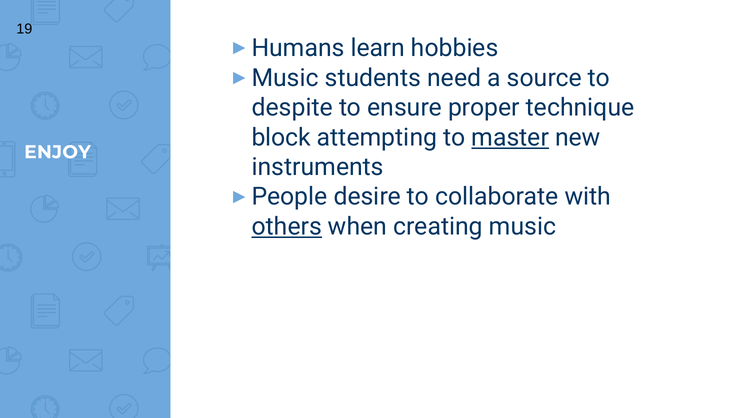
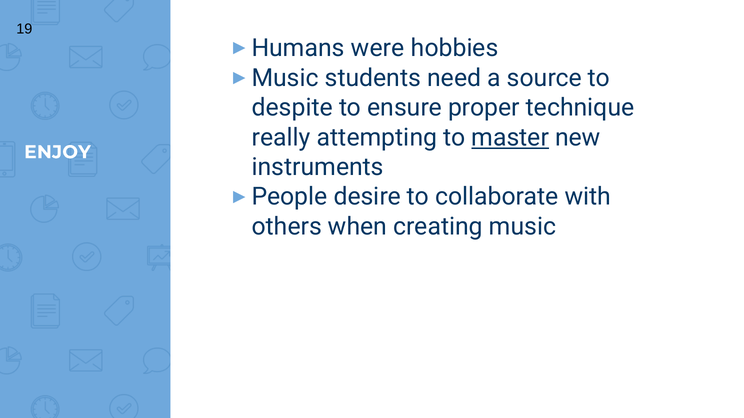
learn: learn -> were
block: block -> really
others underline: present -> none
